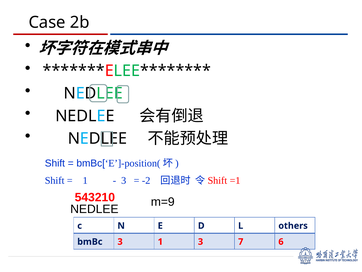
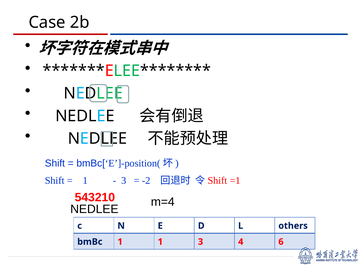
m=9: m=9 -> m=4
bmBc 3: 3 -> 1
7: 7 -> 4
